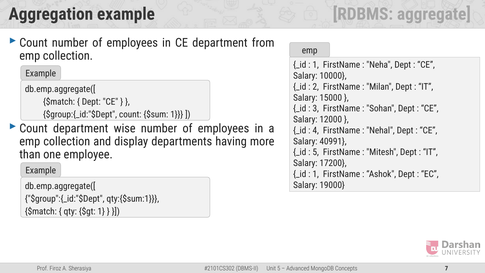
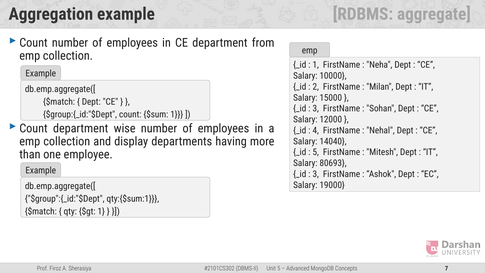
40991: 40991 -> 14040
17200: 17200 -> 80693
1 at (316, 174): 1 -> 3
